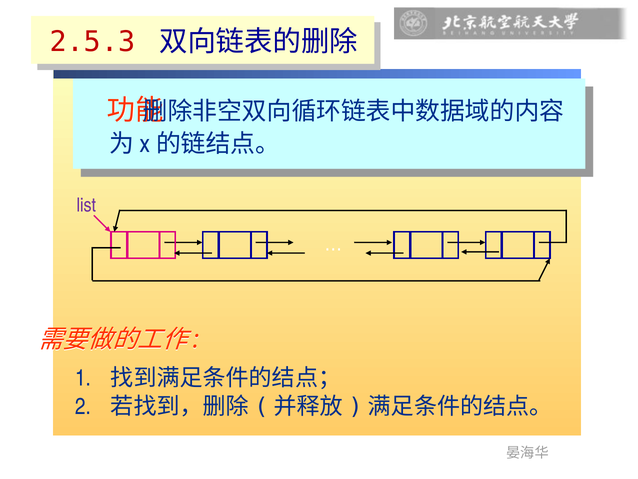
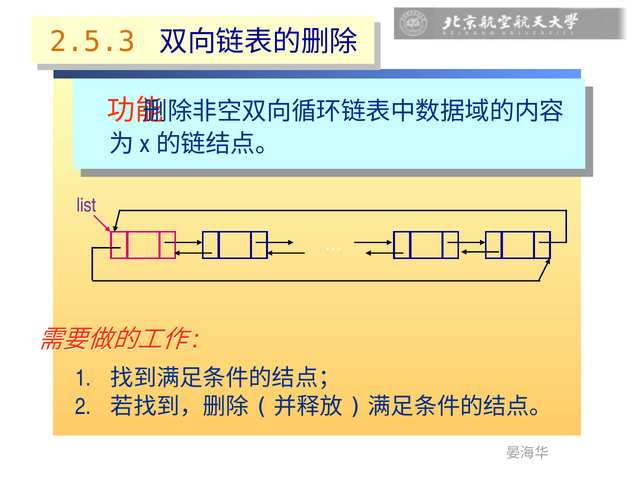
2.5.3 colour: red -> orange
